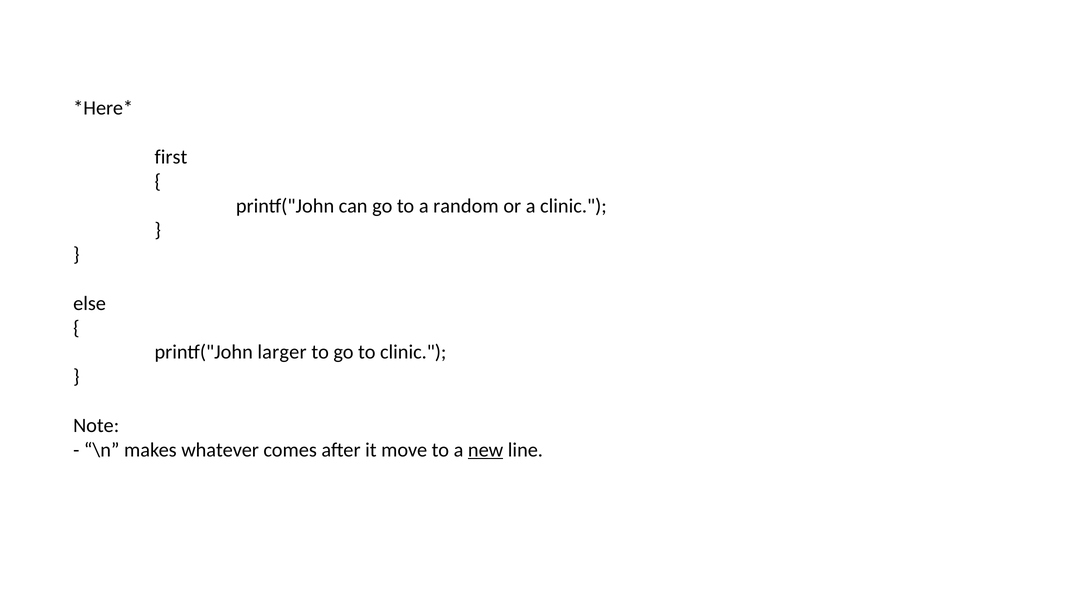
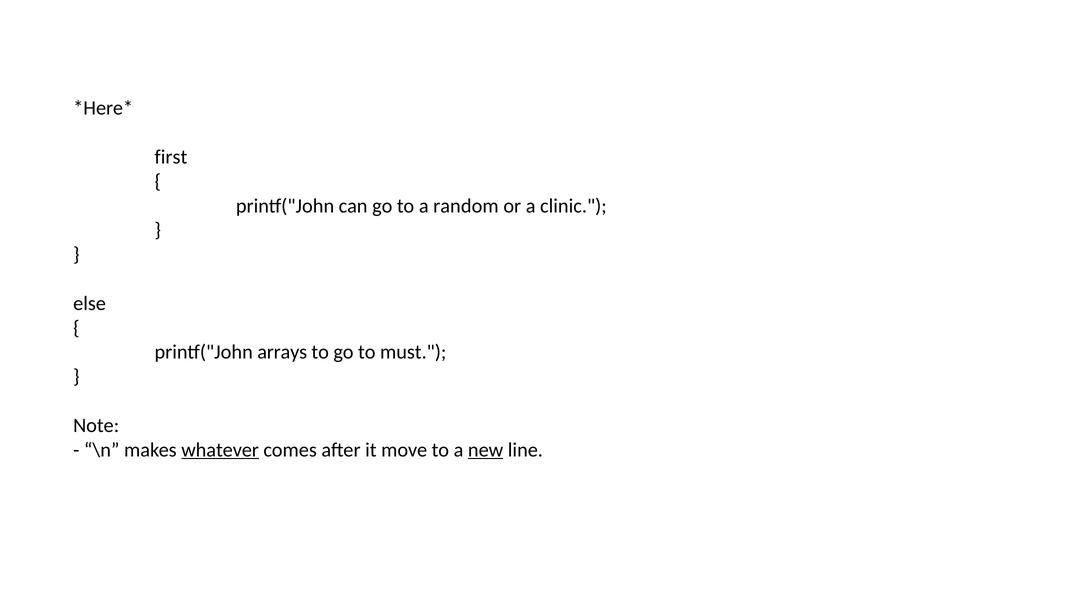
larger: larger -> arrays
to clinic: clinic -> must
whatever underline: none -> present
